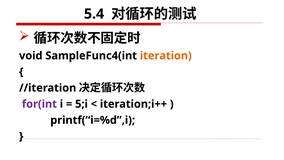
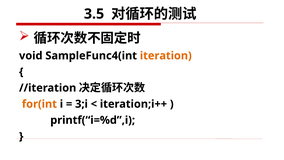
5.4: 5.4 -> 3.5
for(int colour: purple -> orange
5;i: 5;i -> 3;i
